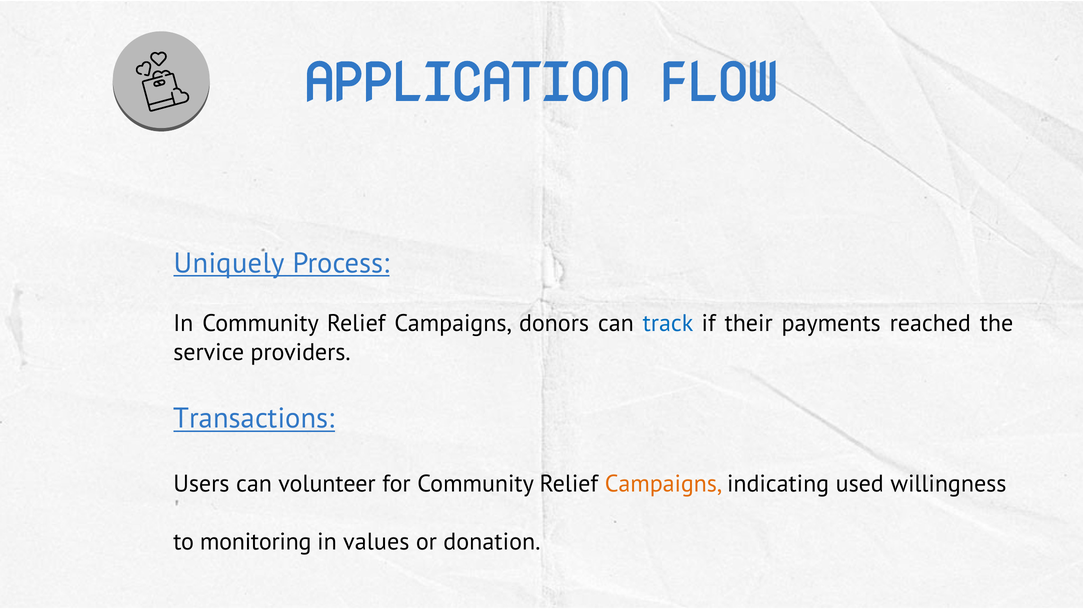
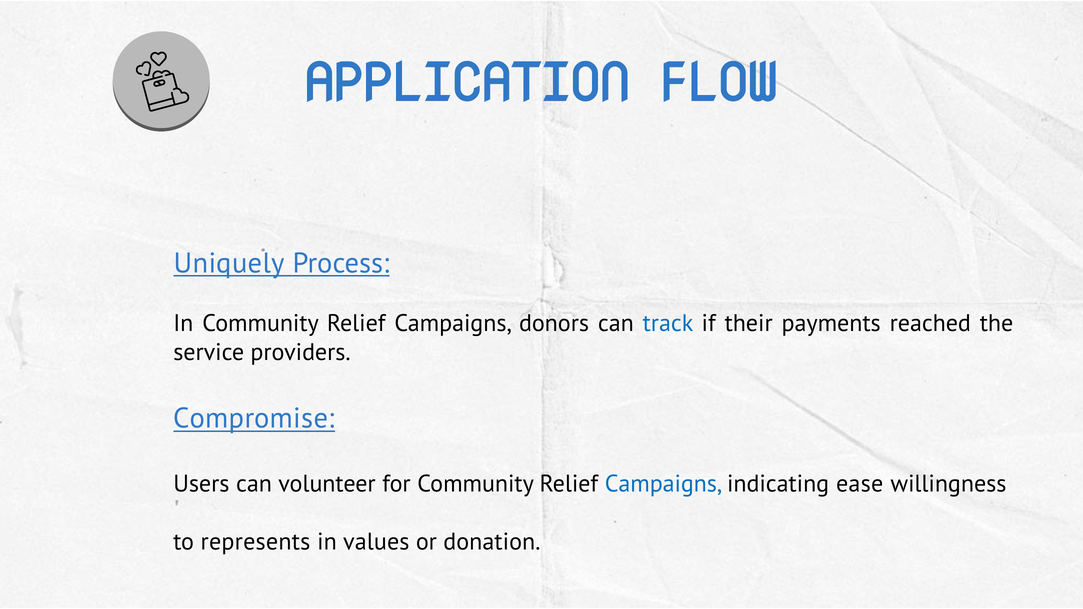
Transactions: Transactions -> Compromise
Campaigns at (664, 484) colour: orange -> blue
used: used -> ease
monitoring: monitoring -> represents
